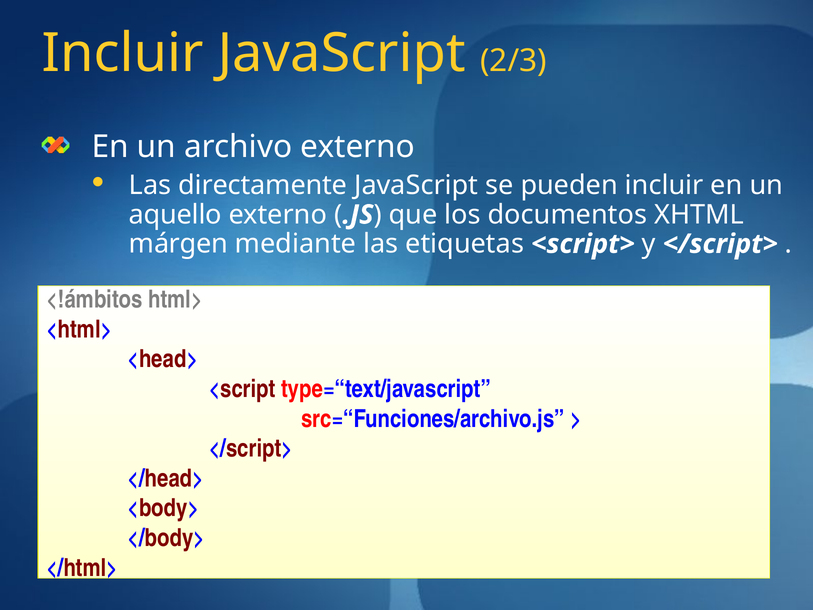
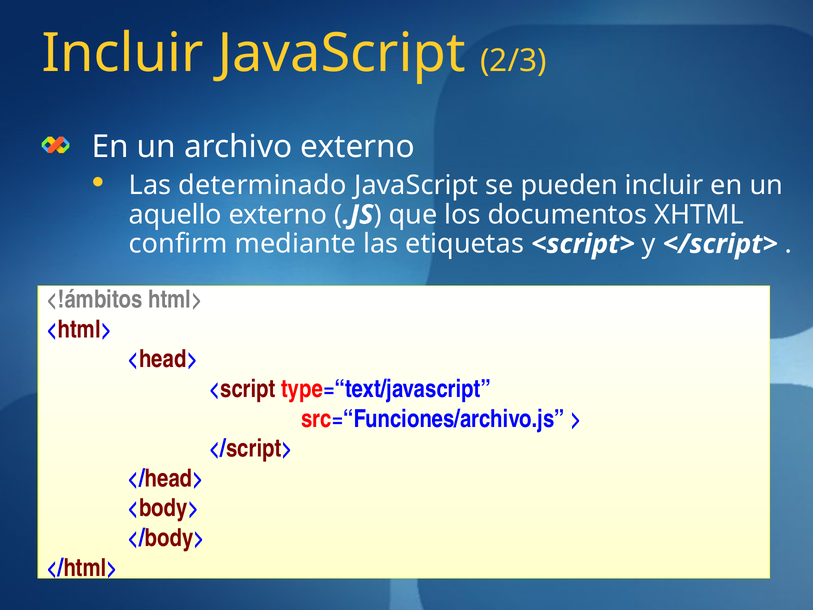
directamente: directamente -> determinado
márgen: márgen -> confirm
